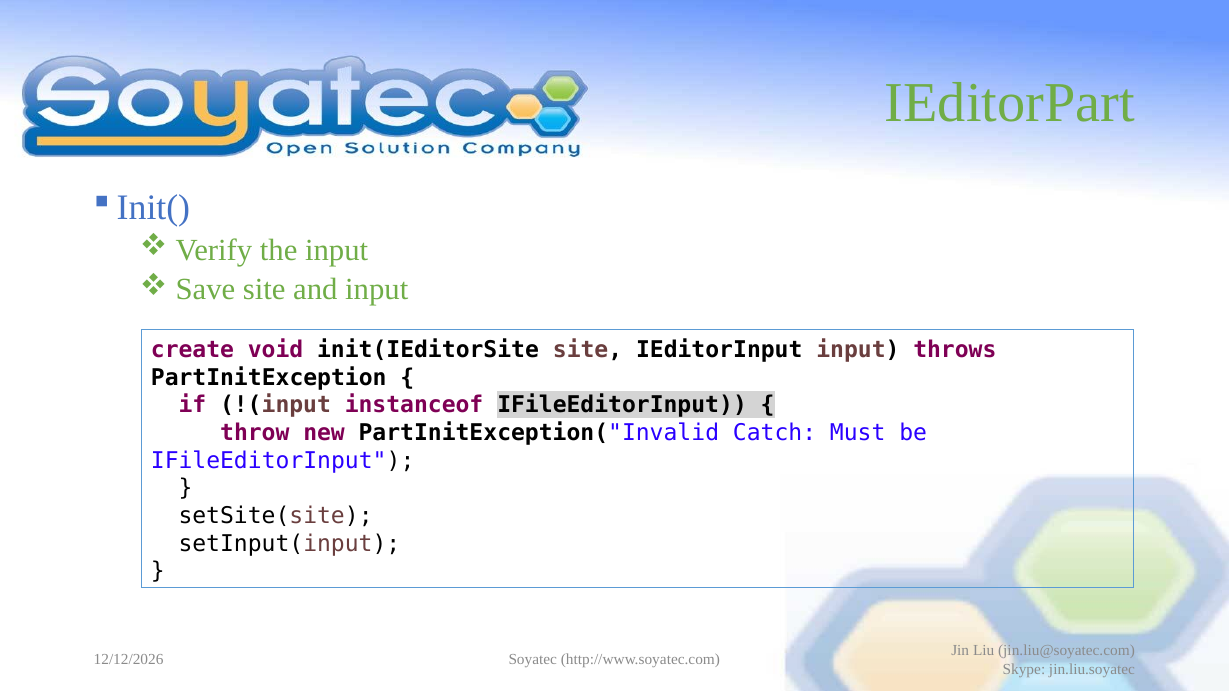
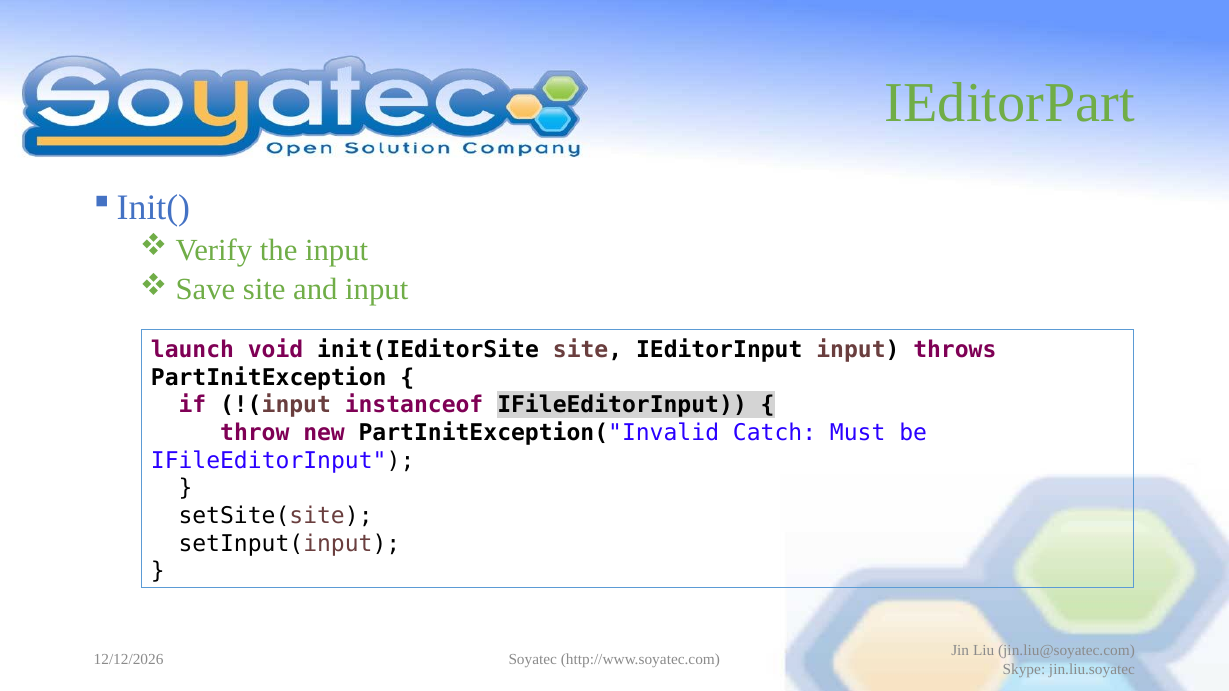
create: create -> launch
